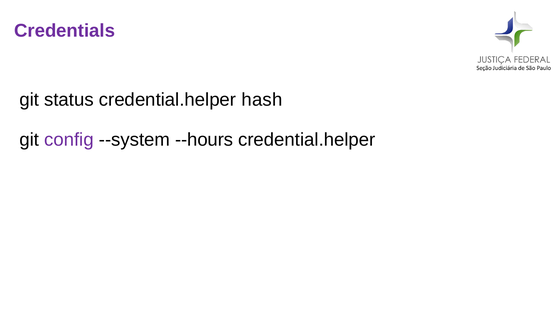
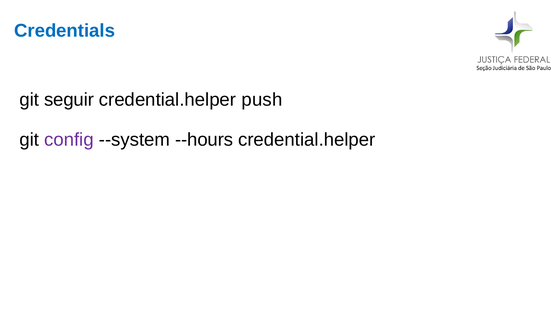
Credentials colour: purple -> blue
status: status -> seguir
hash: hash -> push
